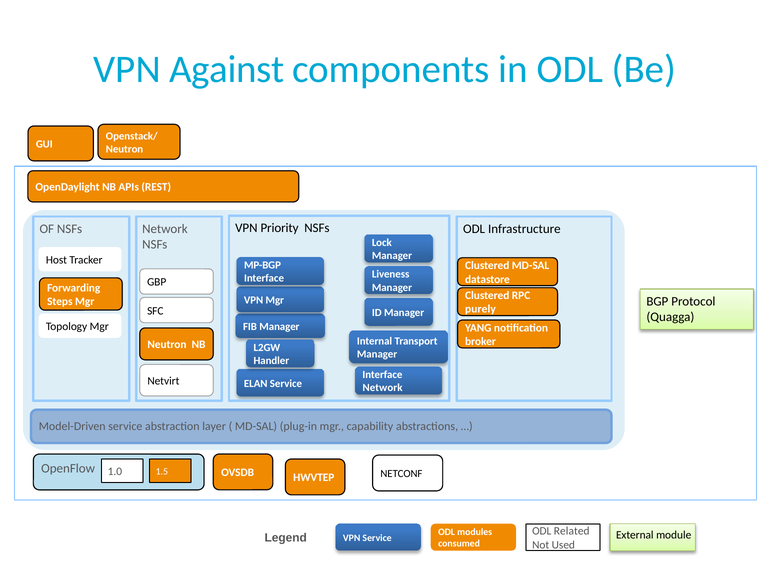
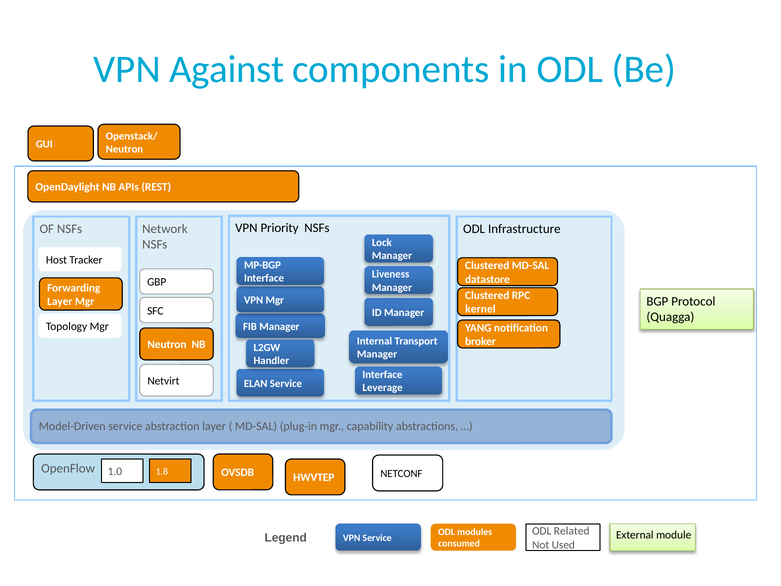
Steps at (60, 301): Steps -> Layer
purely: purely -> kernel
Network at (383, 388): Network -> Leverage
1.5: 1.5 -> 1.8
